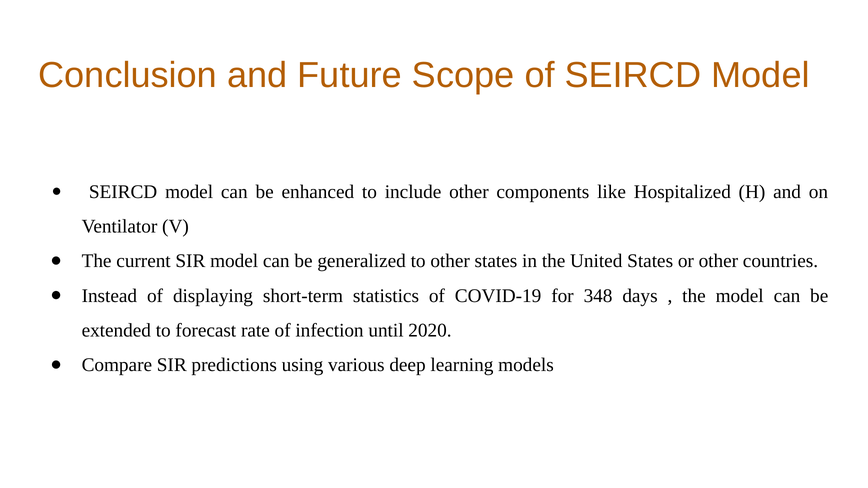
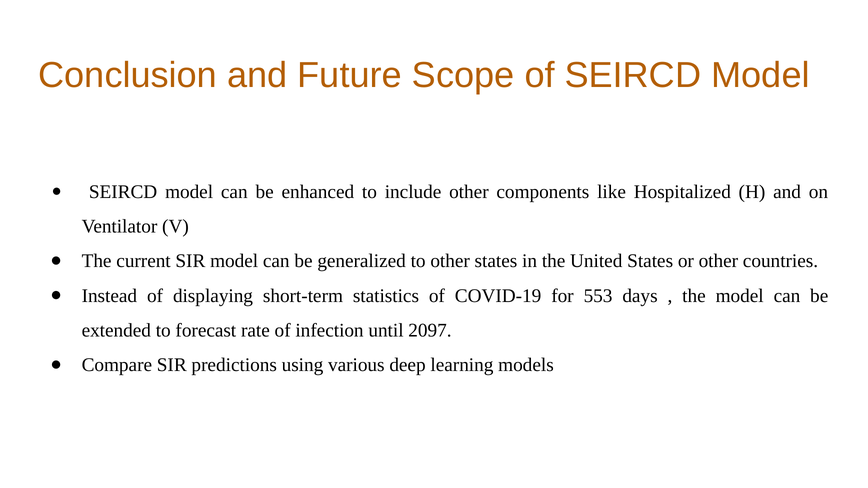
348: 348 -> 553
2020: 2020 -> 2097
